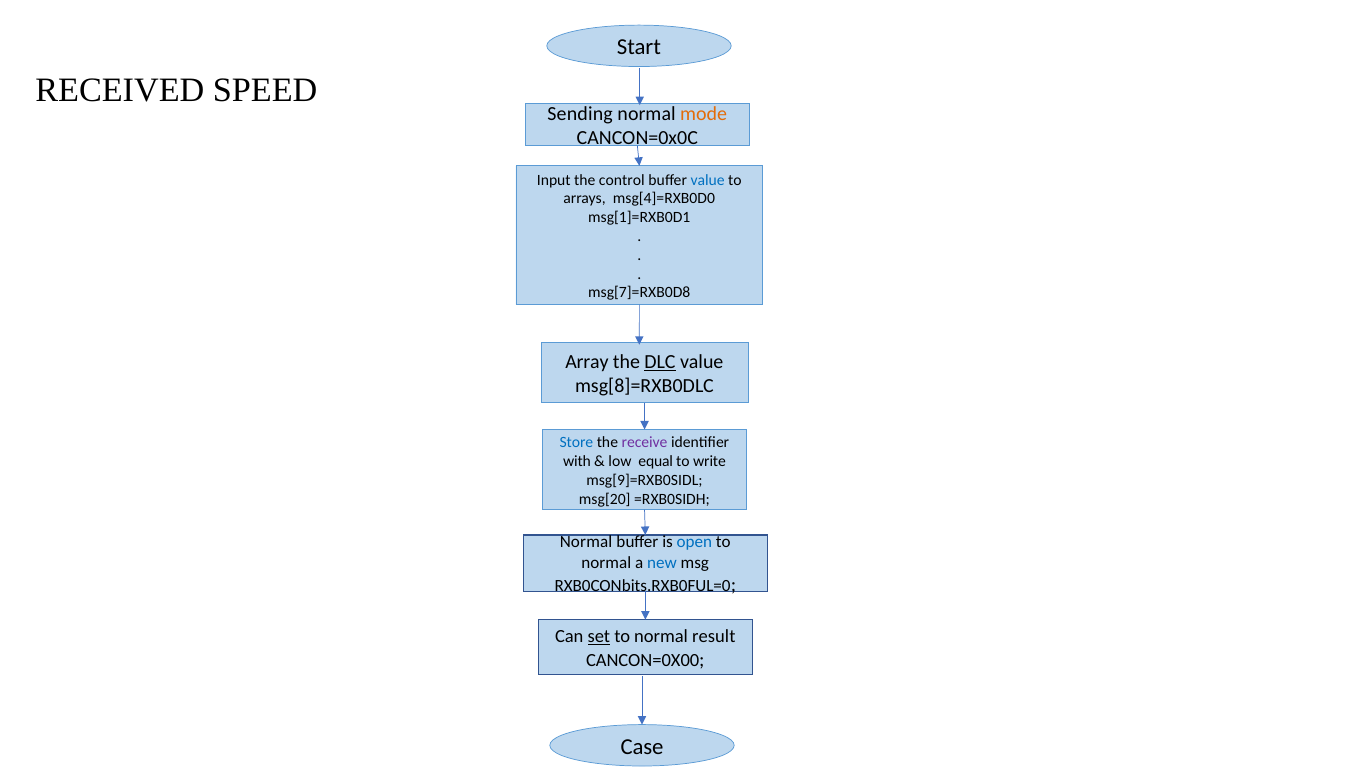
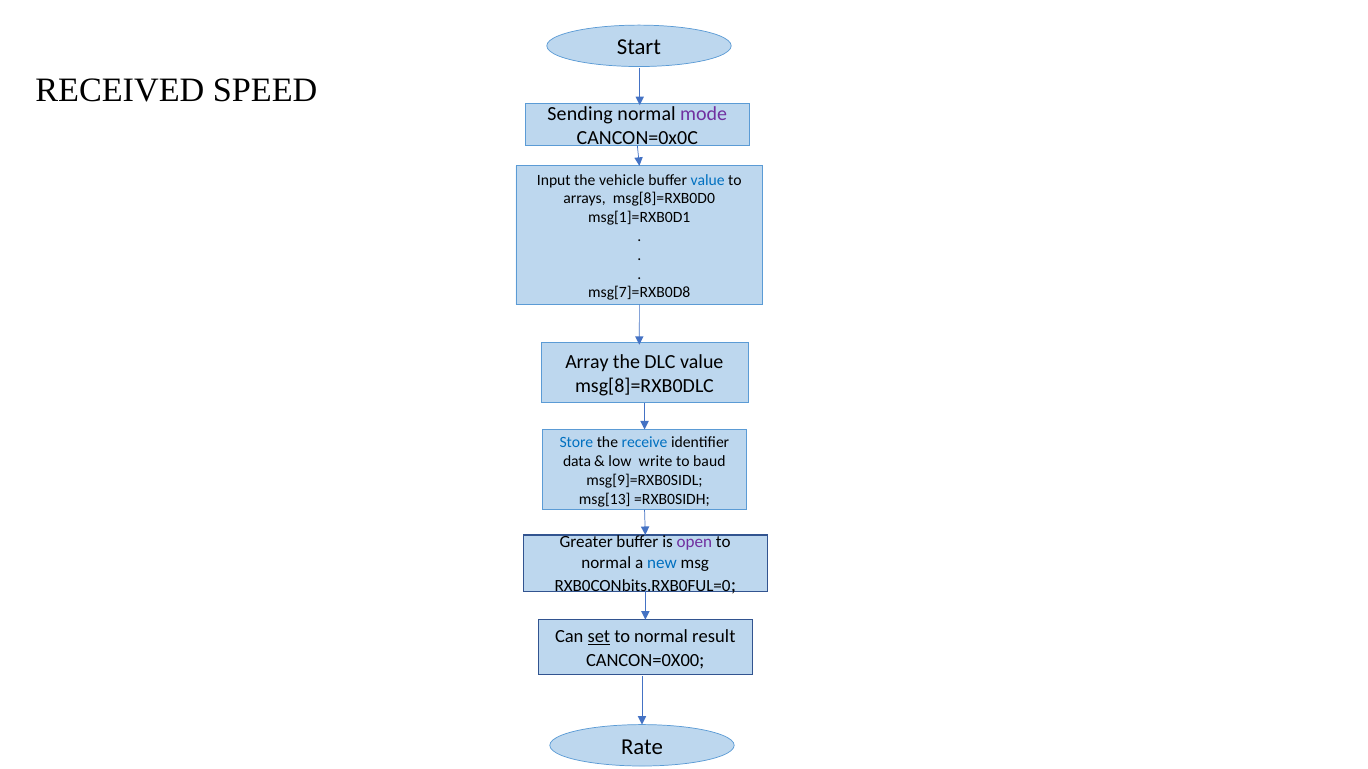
mode colour: orange -> purple
control: control -> vehicle
msg[4]=RXB0D0: msg[4]=RXB0D0 -> msg[8]=RXB0D0
DLC underline: present -> none
receive colour: purple -> blue
with: with -> data
equal: equal -> write
write: write -> baud
msg[20: msg[20 -> msg[13
Normal at (586, 542): Normal -> Greater
open colour: blue -> purple
Case: Case -> Rate
